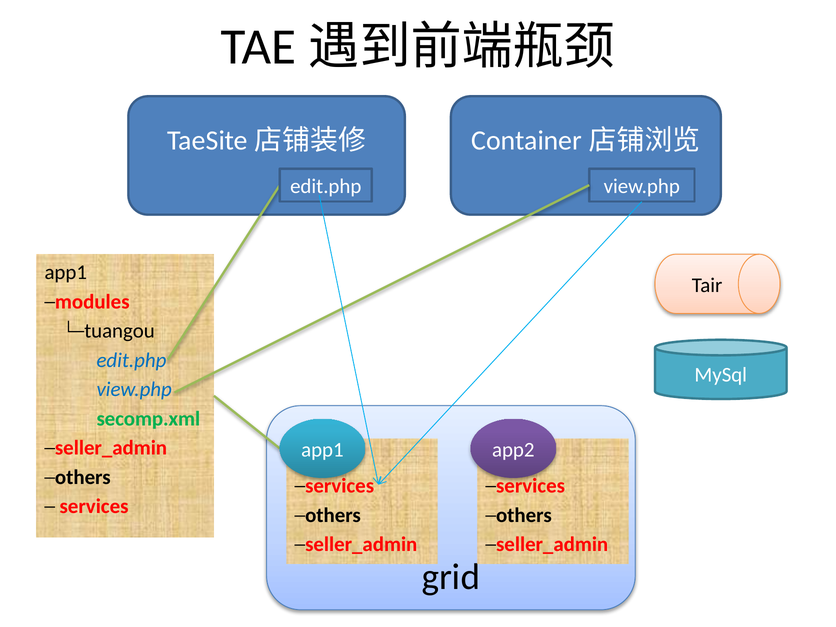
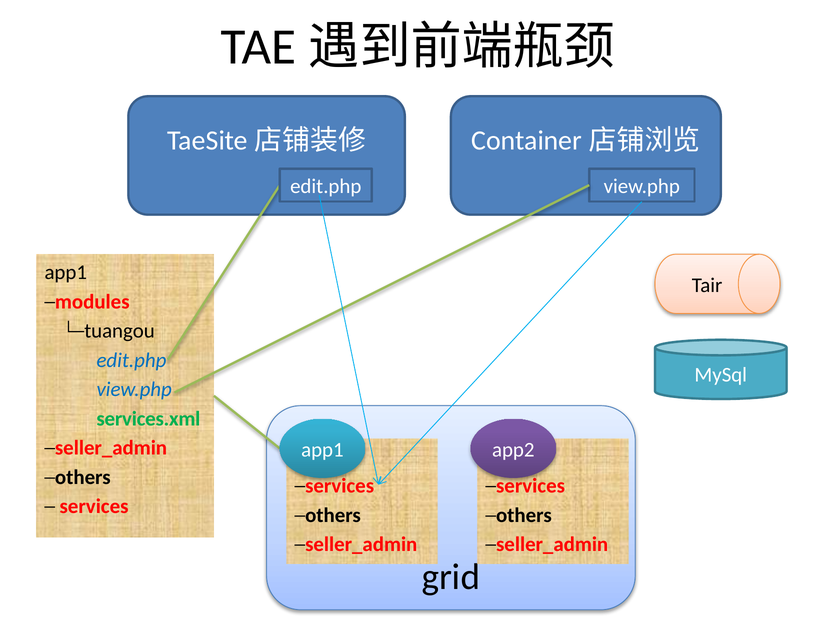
secomp.xml: secomp.xml -> services.xml
